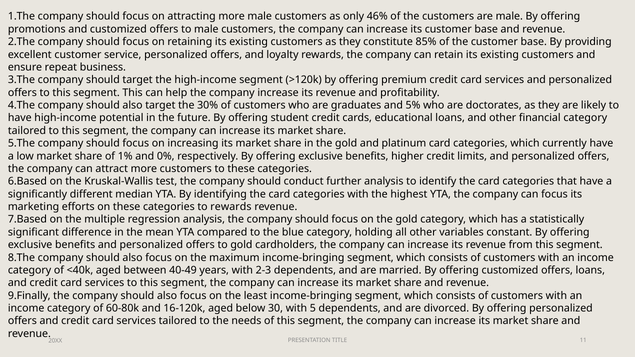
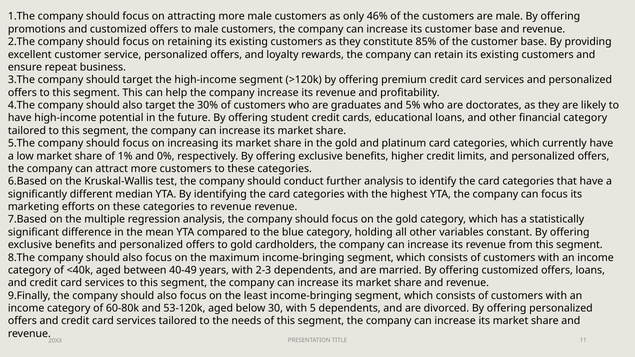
to rewards: rewards -> revenue
16-120k: 16-120k -> 53-120k
